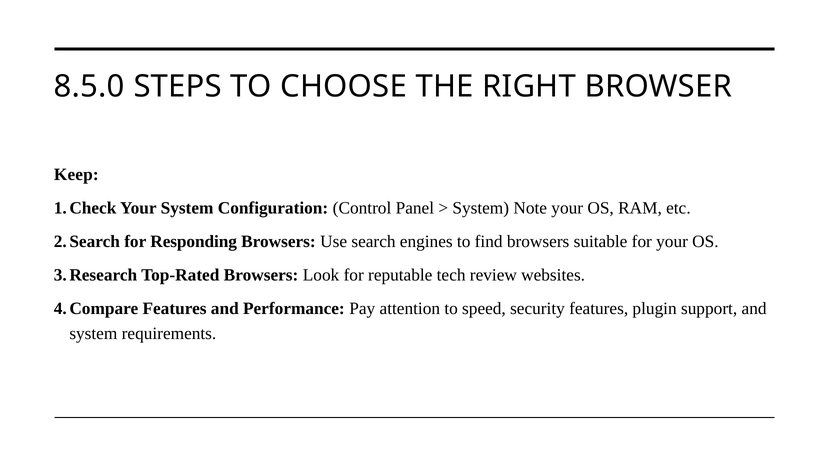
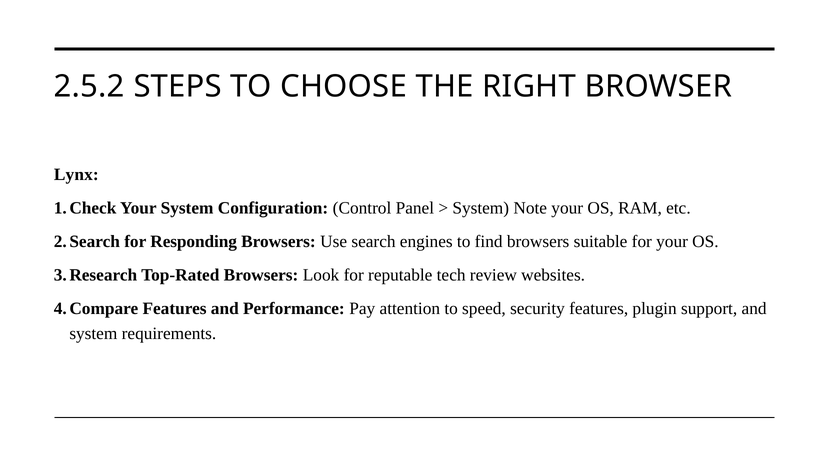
8.5.0: 8.5.0 -> 2.5.2
Keep: Keep -> Lynx
